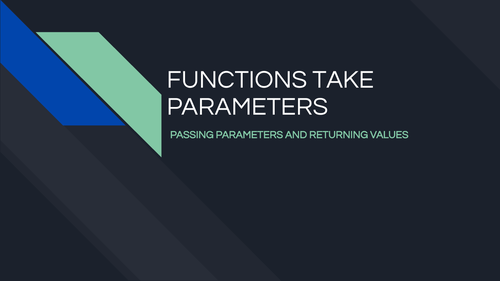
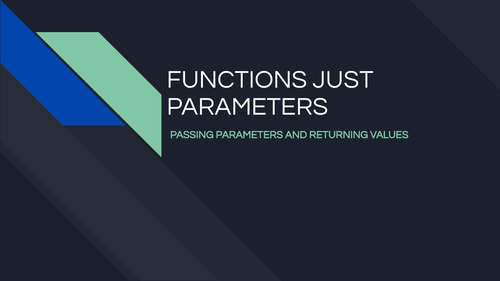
TAKE: TAKE -> JUST
